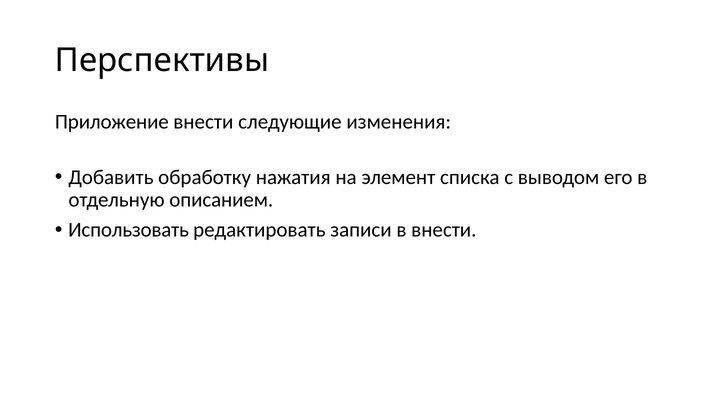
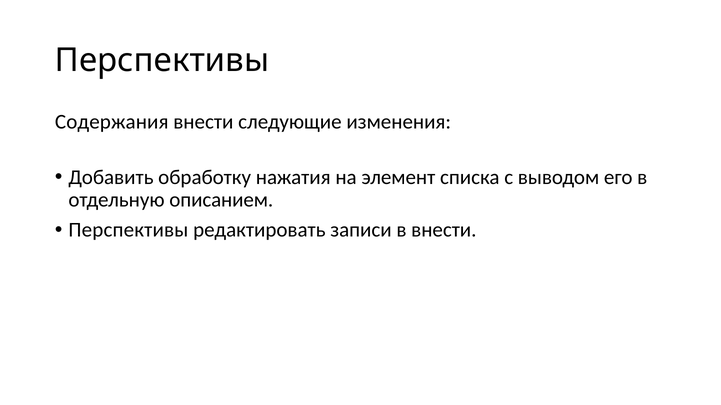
Приложение: Приложение -> Содержания
Использовать at (129, 230): Использовать -> Перспективы
